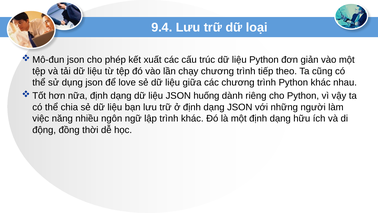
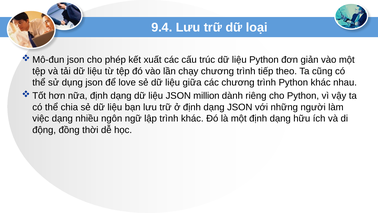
huống: huống -> million
việc năng: năng -> dạng
